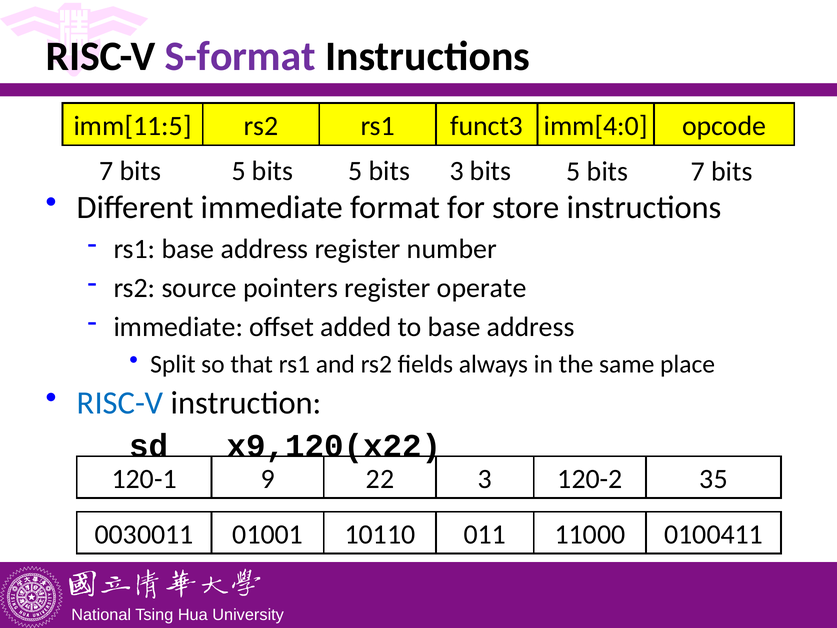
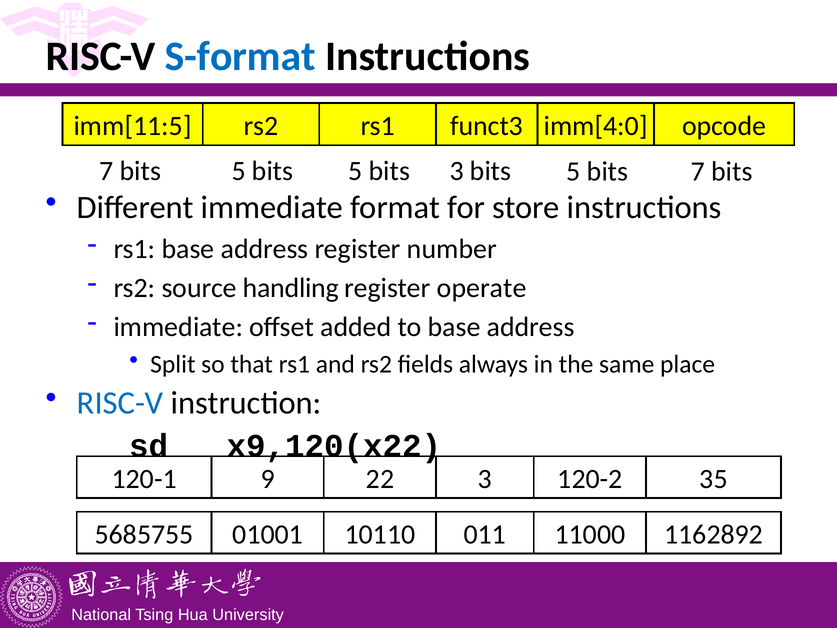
S-format colour: purple -> blue
pointers: pointers -> handling
0030011: 0030011 -> 5685755
0100411: 0100411 -> 1162892
